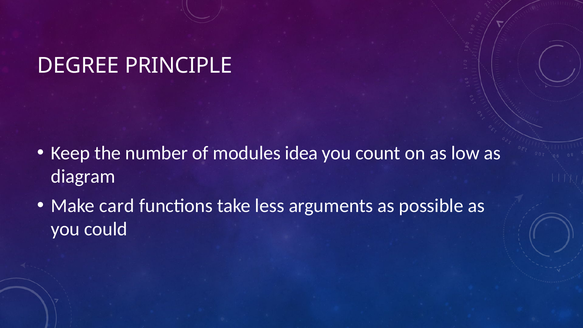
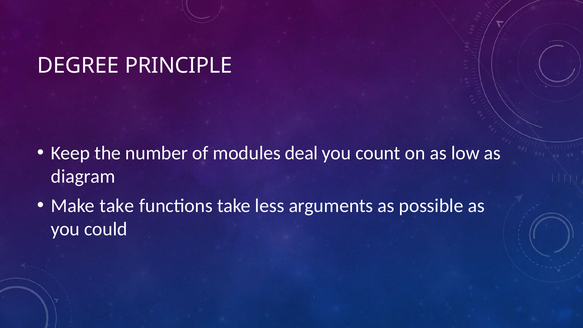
idea: idea -> deal
Make card: card -> take
